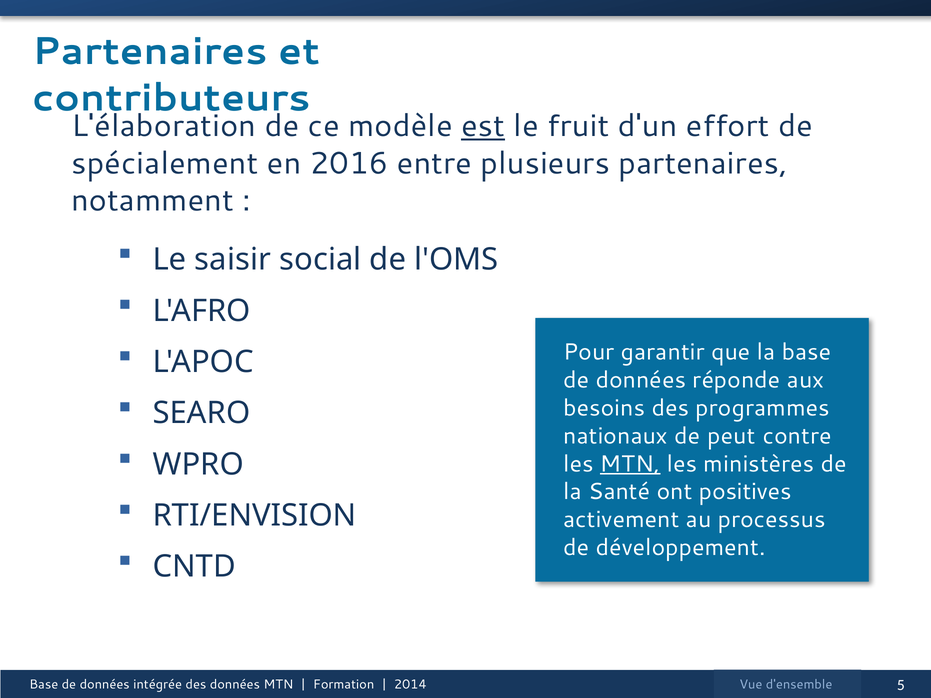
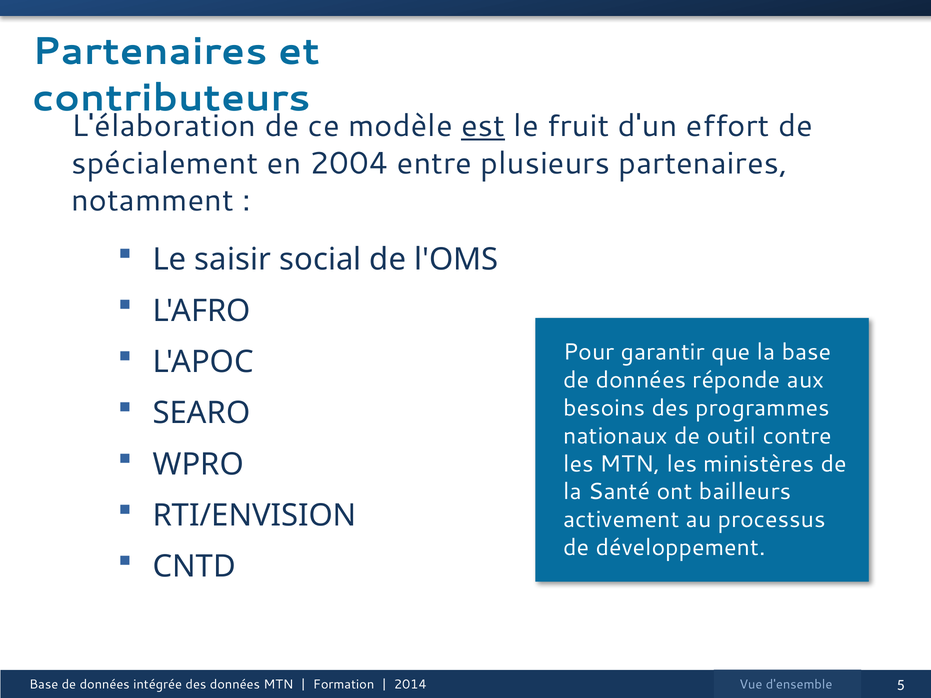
2016: 2016 -> 2004
peut: peut -> outil
MTN at (630, 464) underline: present -> none
positives: positives -> bailleurs
